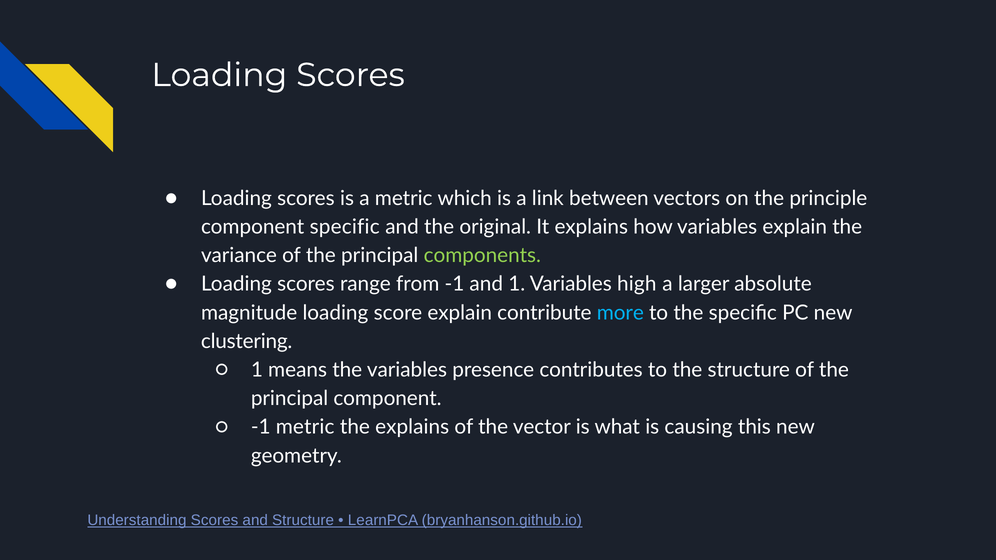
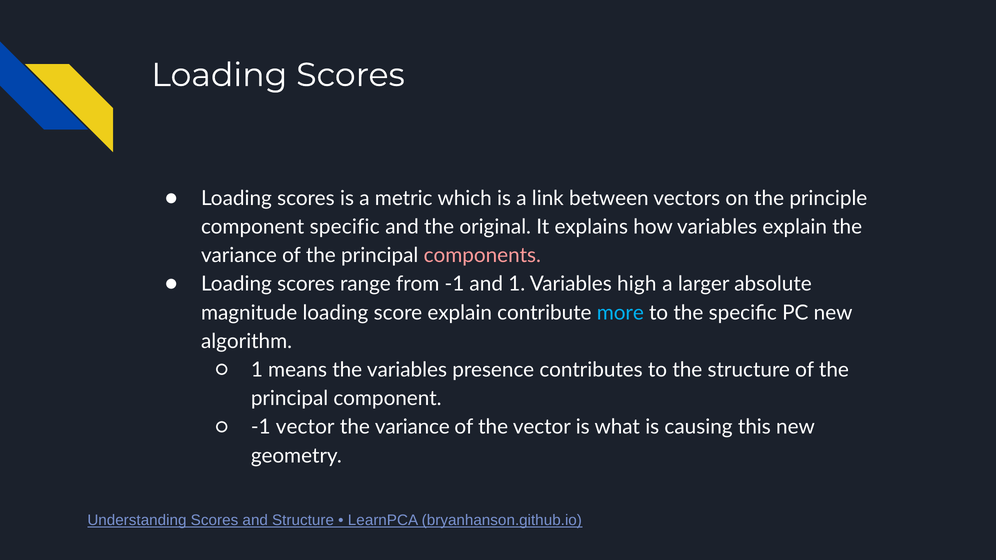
components colour: light green -> pink
clustering: clustering -> algorithm
-1 metric: metric -> vector
explains at (412, 427): explains -> variance
